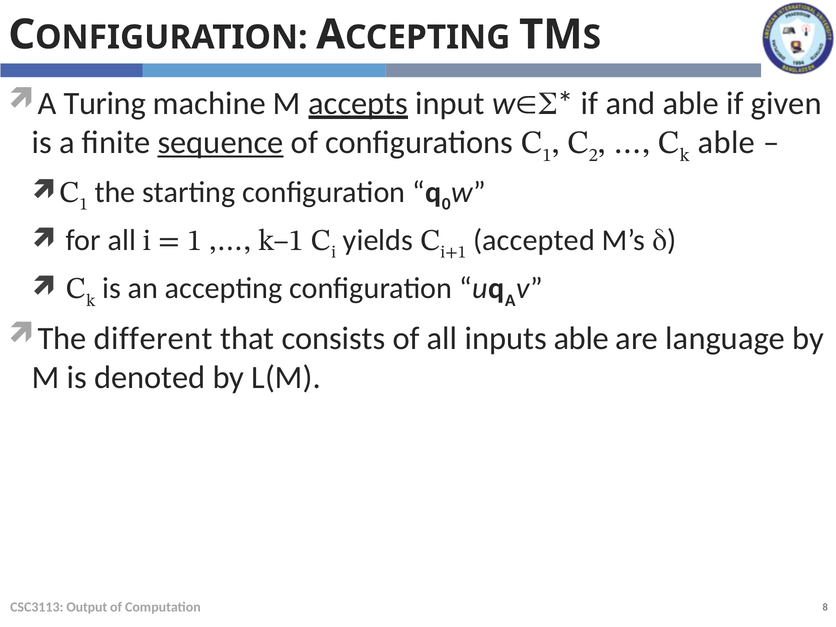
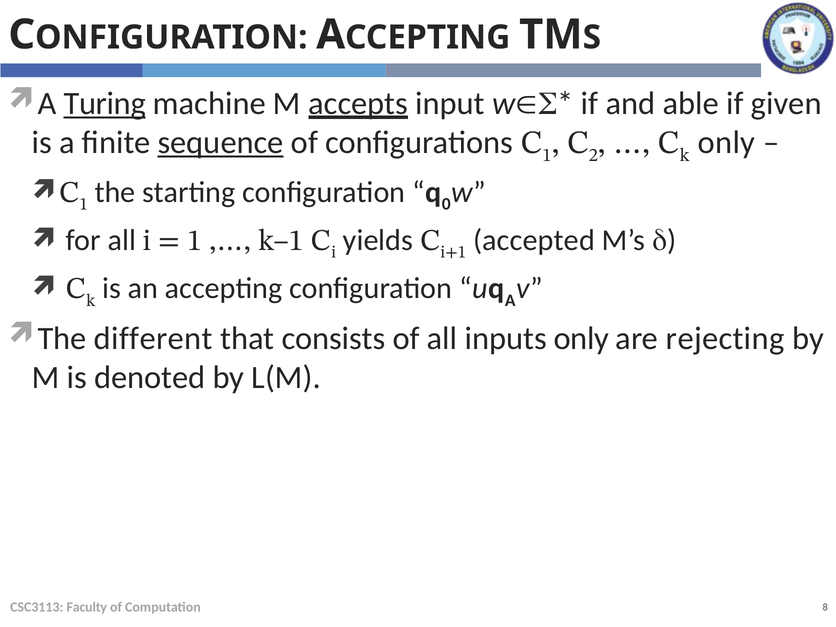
Turing underline: none -> present
able at (726, 142): able -> only
inputs able: able -> only
language: language -> rejecting
Output: Output -> Faculty
